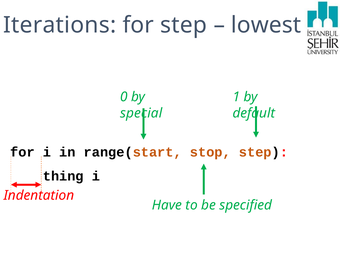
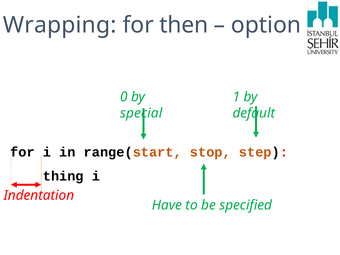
Iterations: Iterations -> Wrapping
for step: step -> then
lowest: lowest -> option
